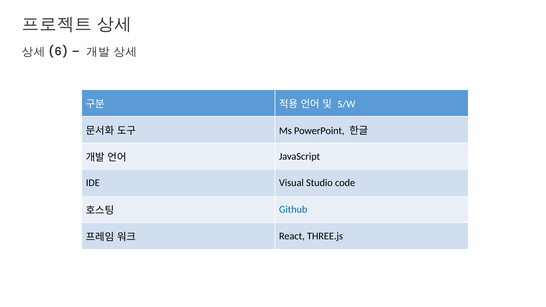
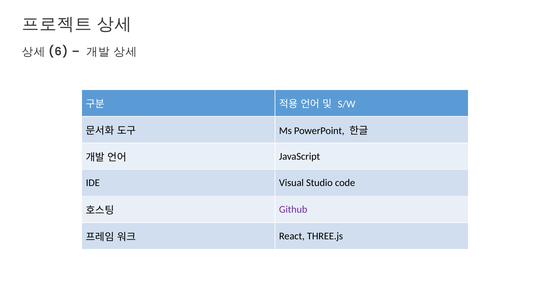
Github colour: blue -> purple
